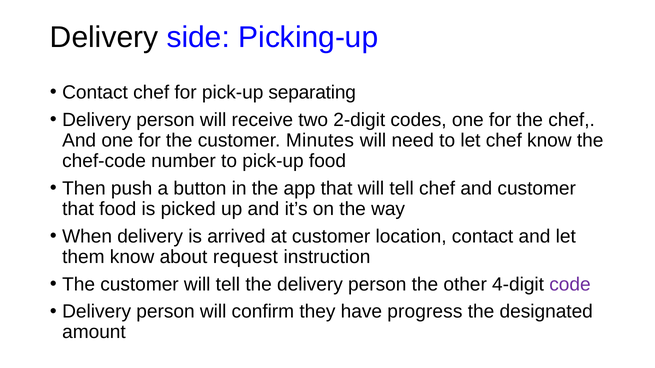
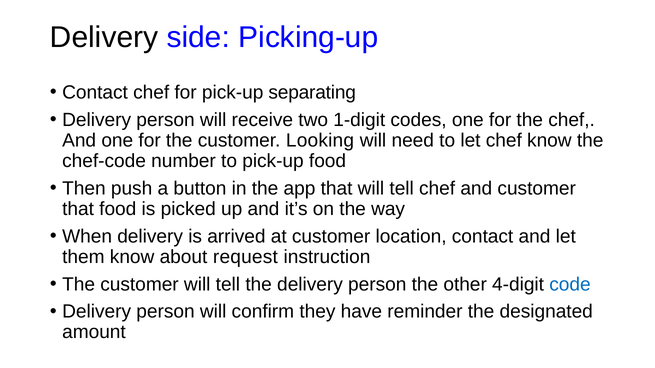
2-digit: 2-digit -> 1-digit
Minutes: Minutes -> Looking
code colour: purple -> blue
progress: progress -> reminder
